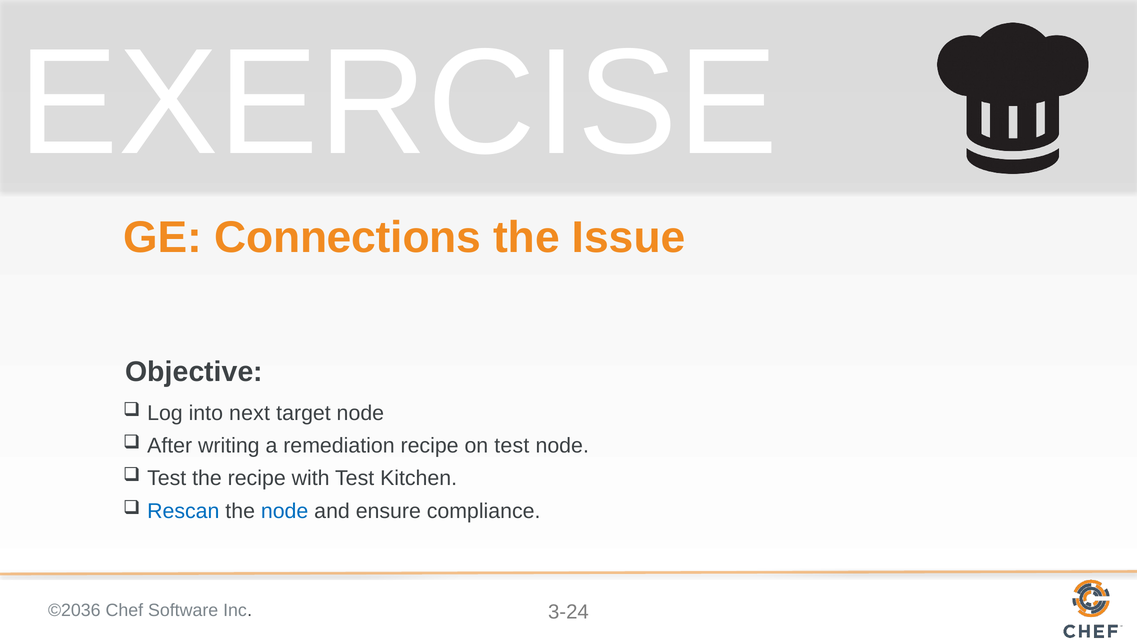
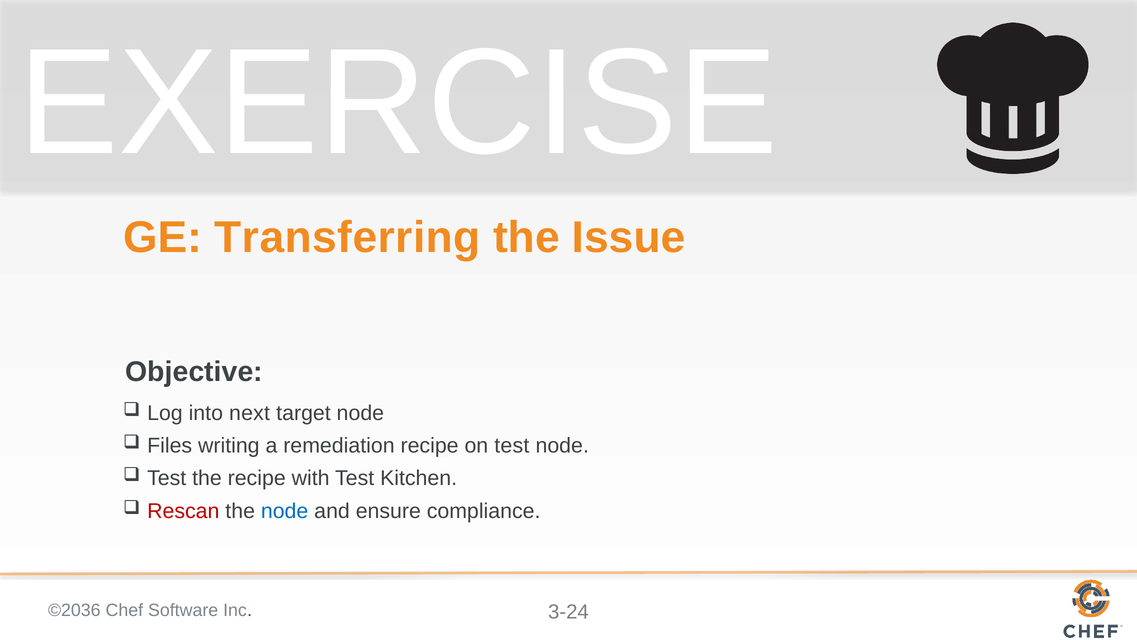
Connections: Connections -> Transferring
After: After -> Files
Rescan colour: blue -> red
